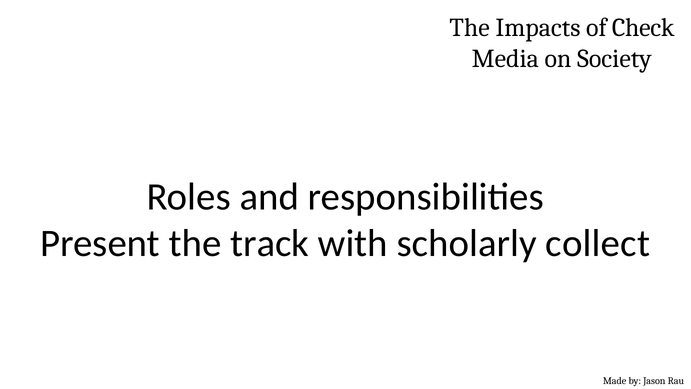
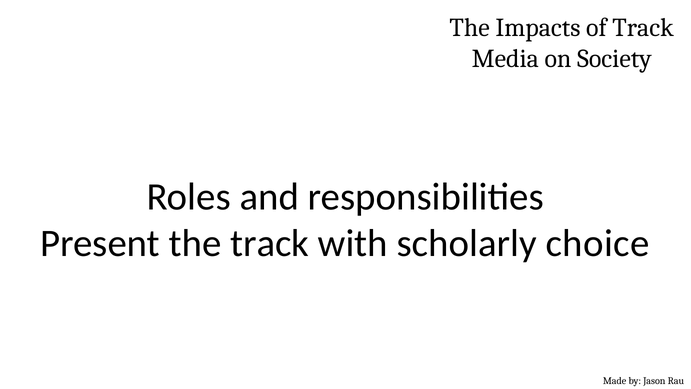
of Check: Check -> Track
collect: collect -> choice
